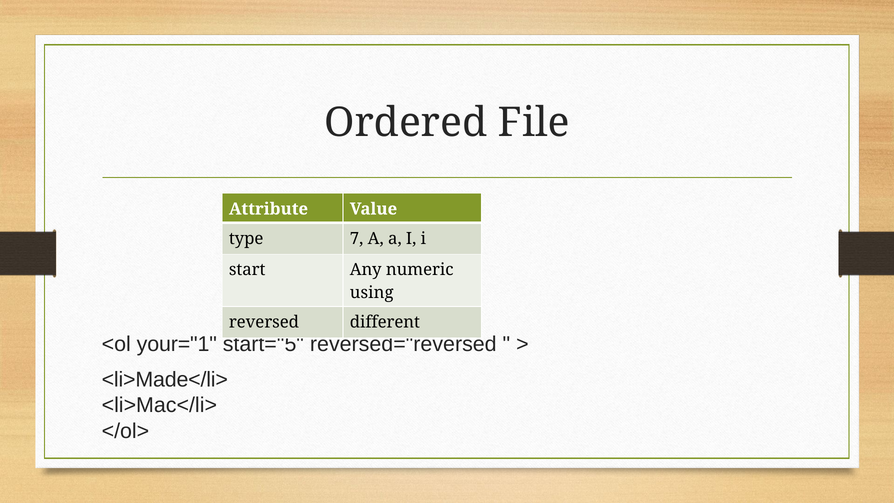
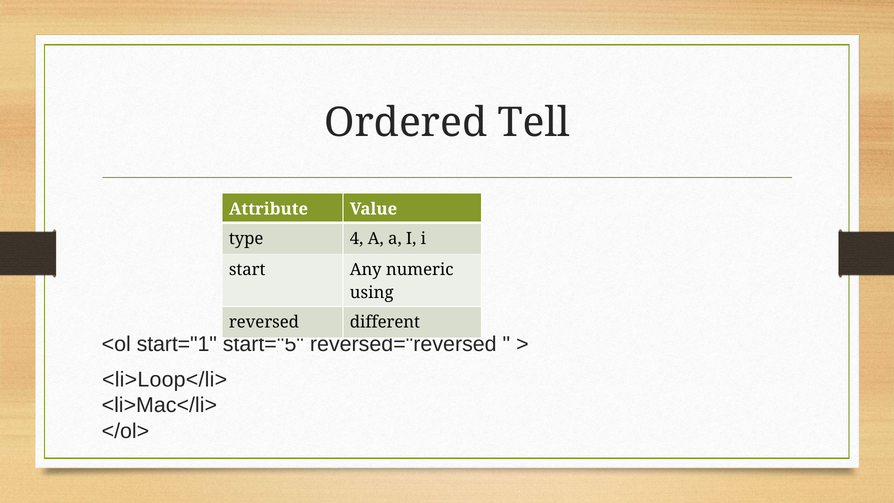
File: File -> Tell
7: 7 -> 4
your="1: your="1 -> start="1
<li>Made</li>: <li>Made</li> -> <li>Loop</li>
